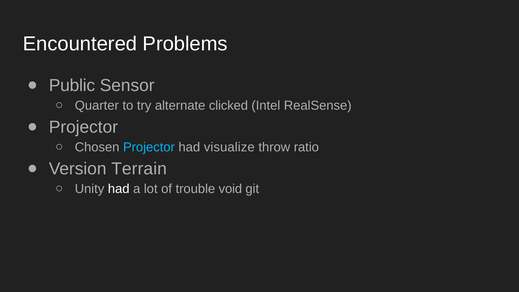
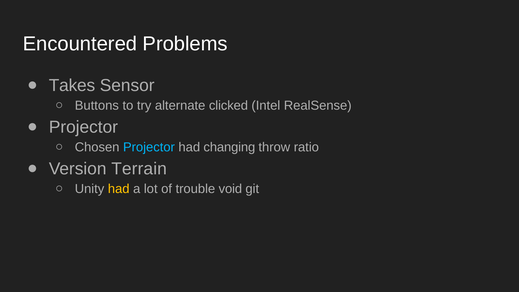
Public: Public -> Takes
Quarter: Quarter -> Buttons
visualize: visualize -> changing
had at (119, 189) colour: white -> yellow
